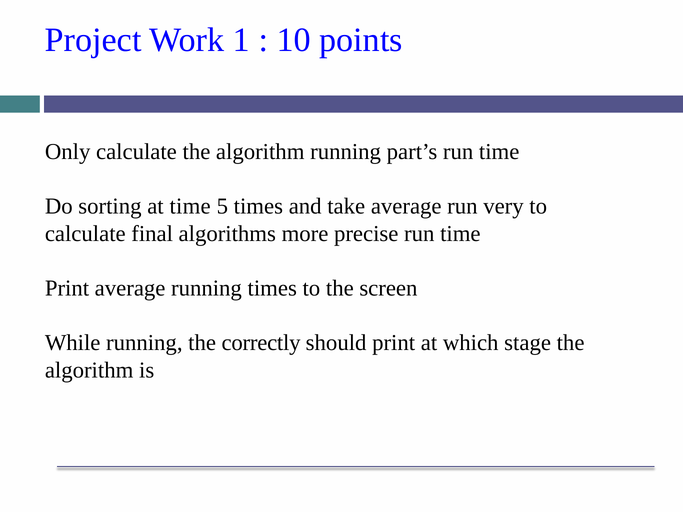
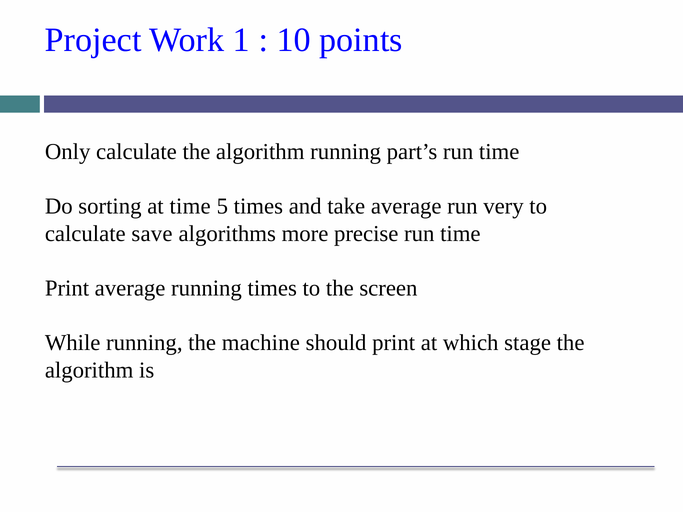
final: final -> save
correctly: correctly -> machine
